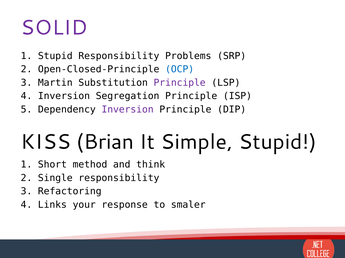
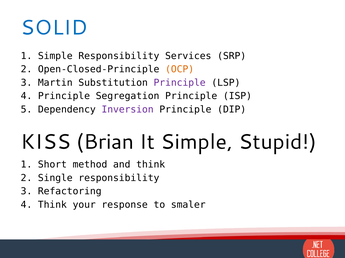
SOLID colour: purple -> blue
Stupid at (55, 56): Stupid -> Simple
Problems: Problems -> Services
OCP colour: blue -> orange
Inversion at (64, 96): Inversion -> Principle
Links at (52, 205): Links -> Think
